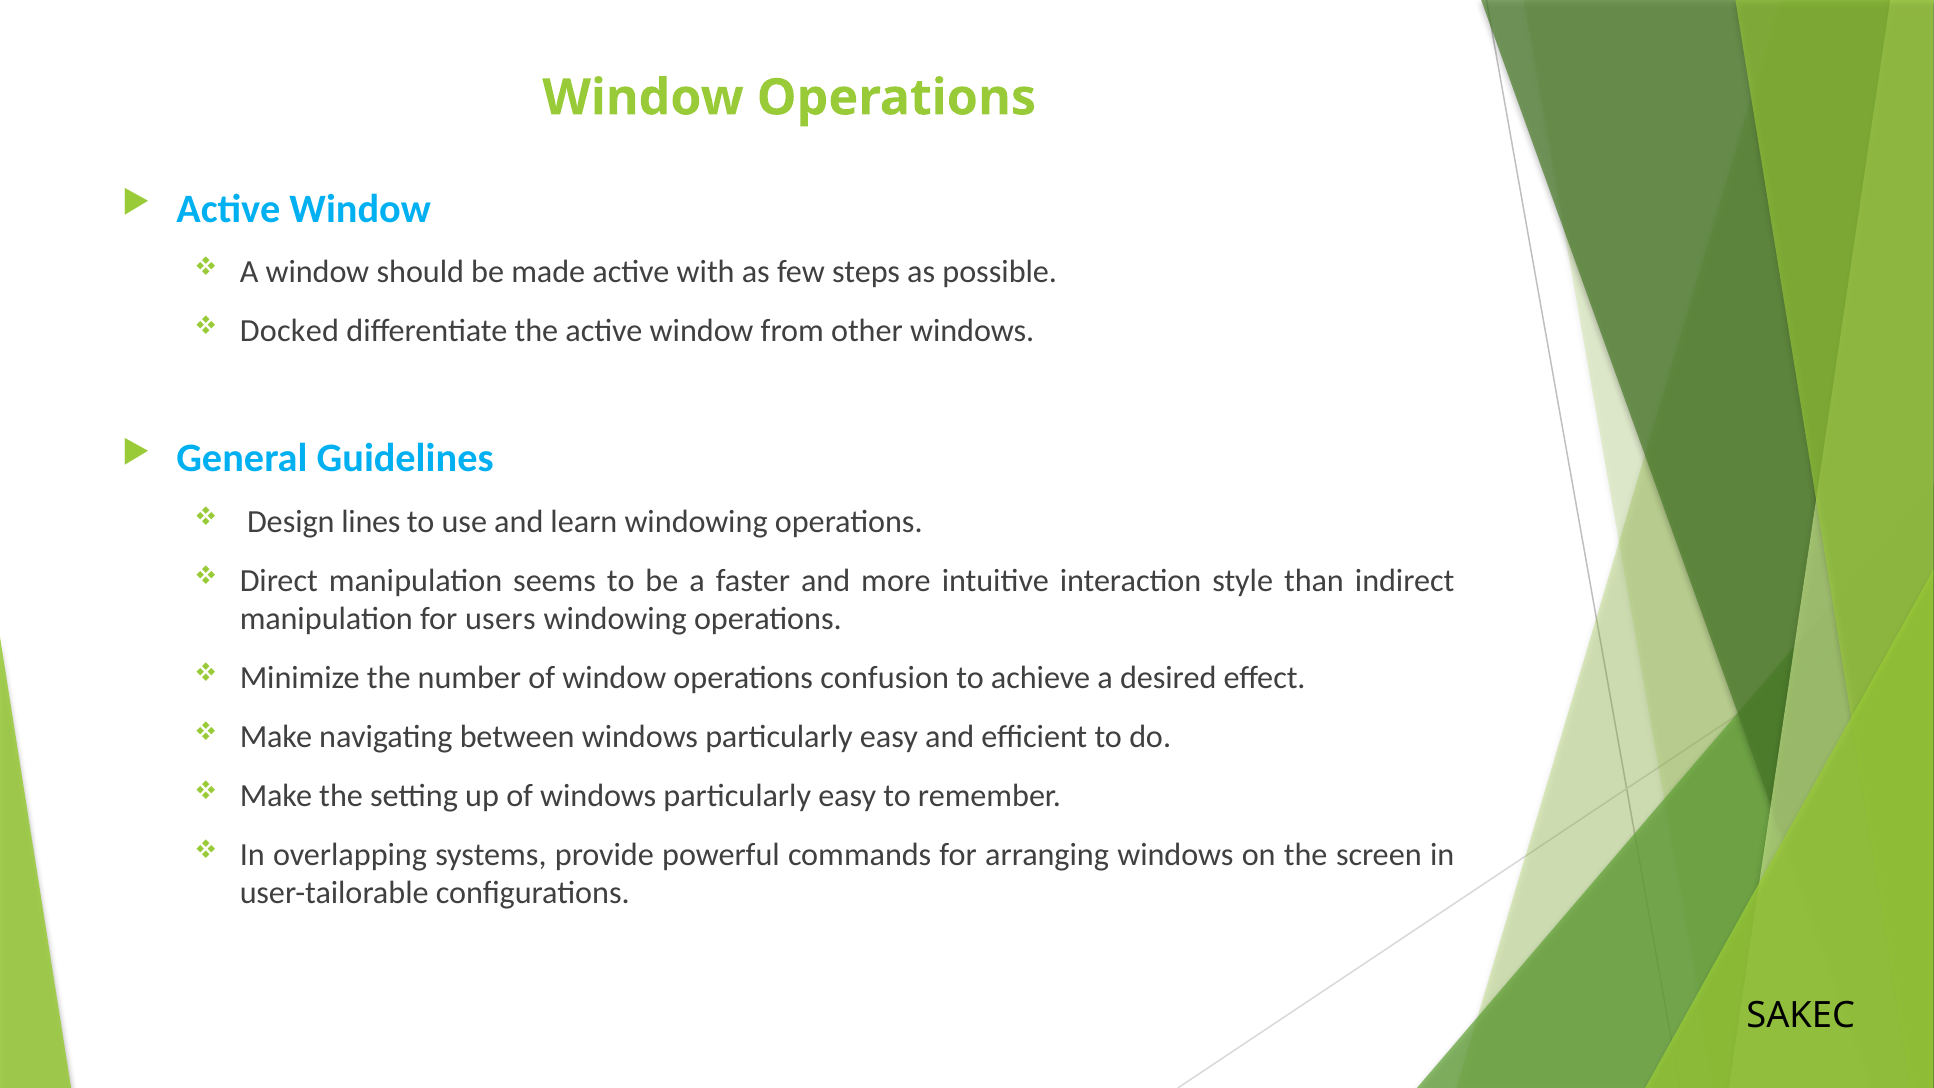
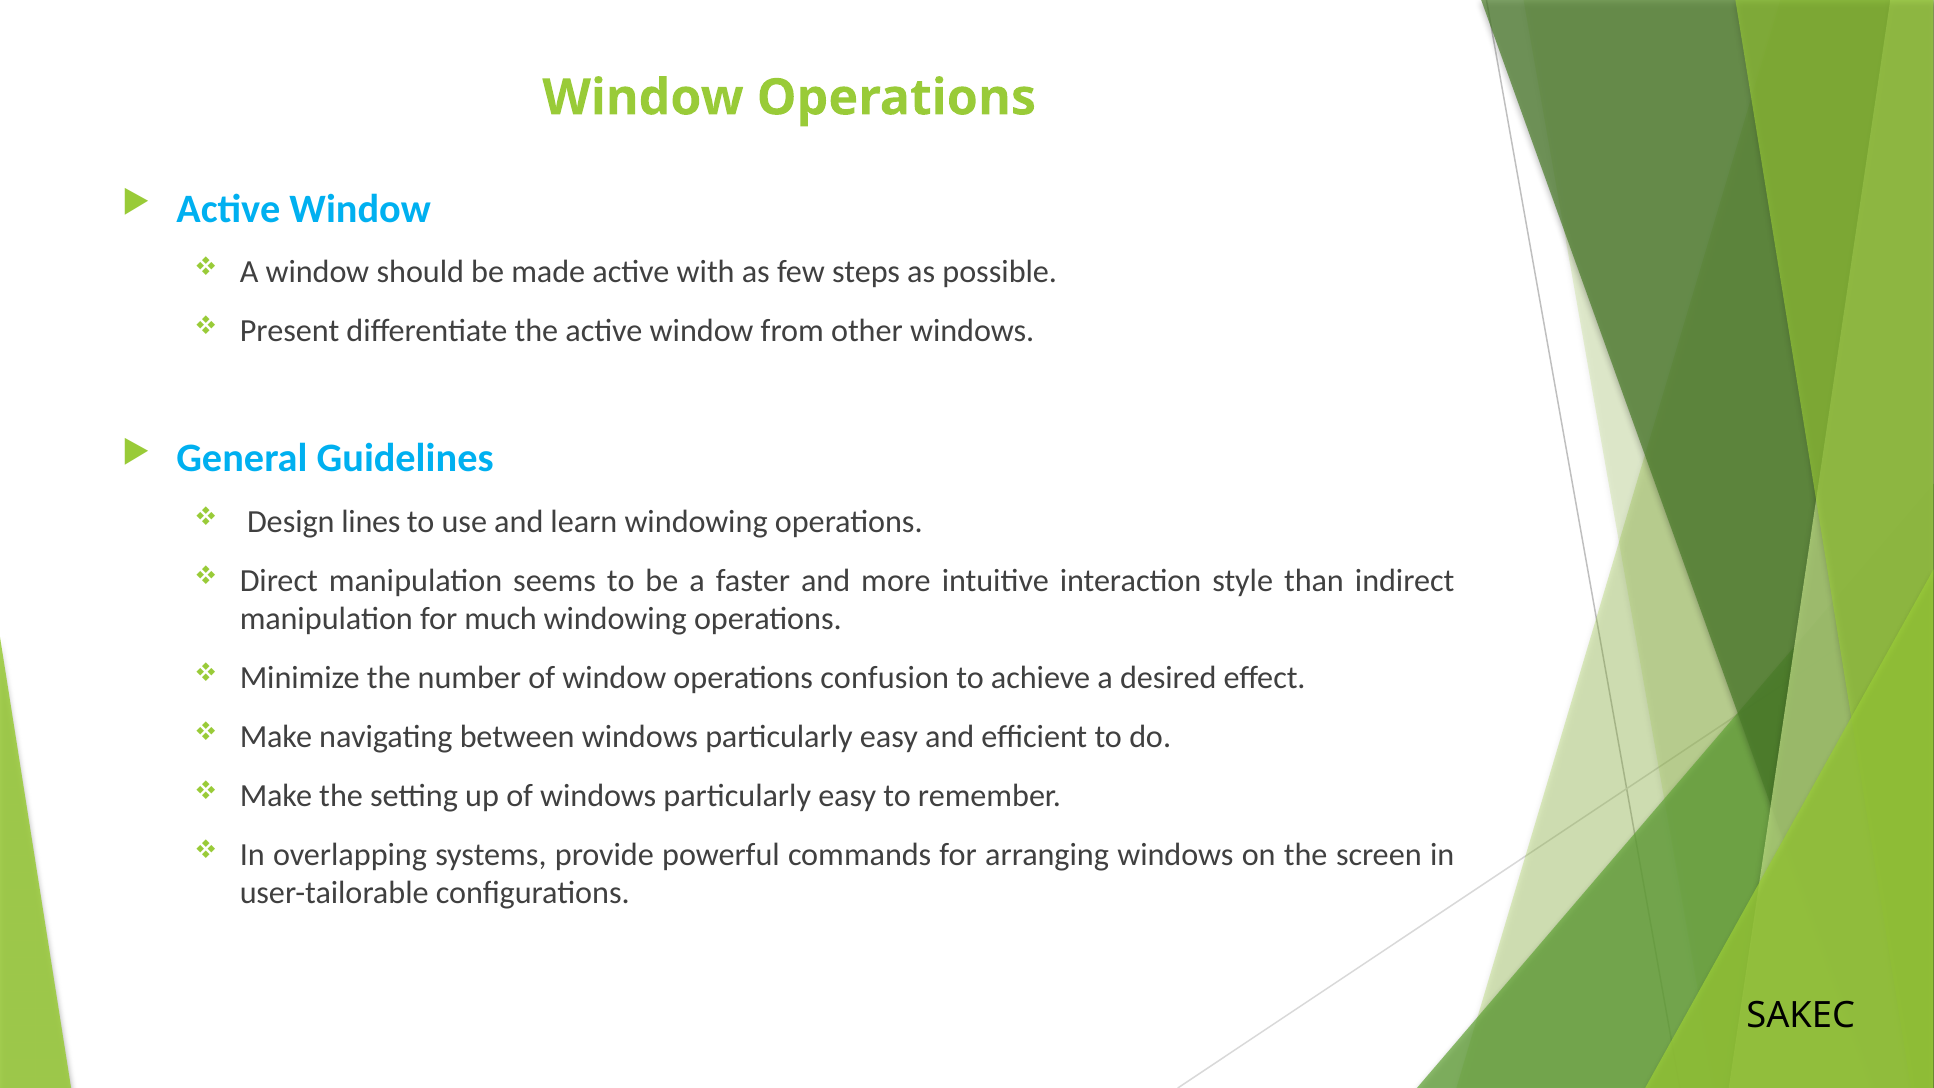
Docked: Docked -> Present
users: users -> much
